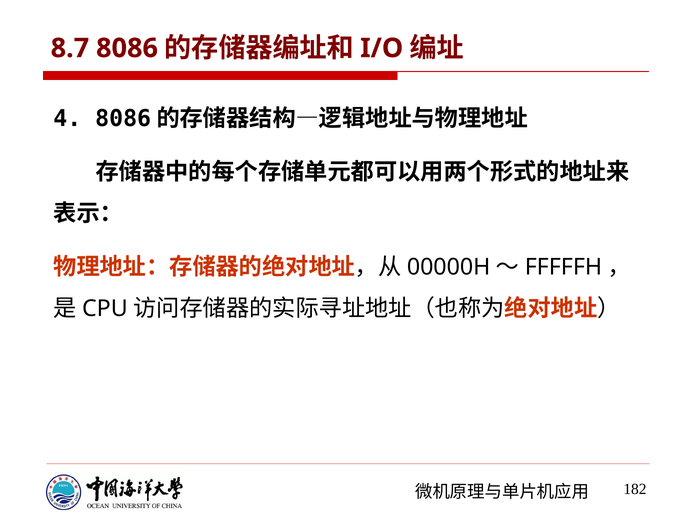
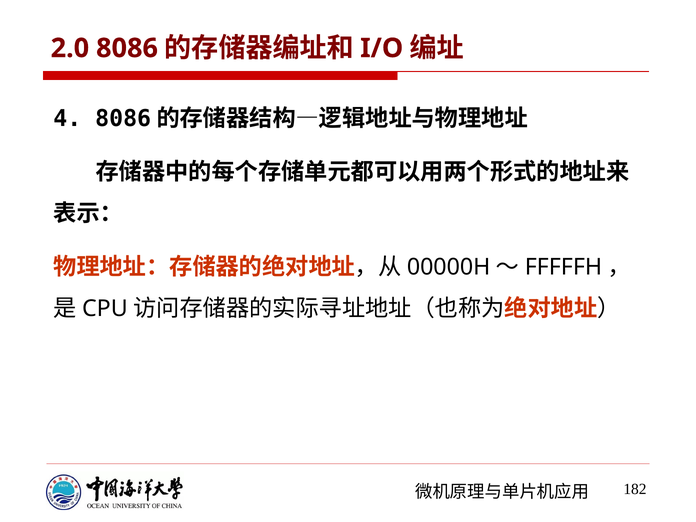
8.7: 8.7 -> 2.0
